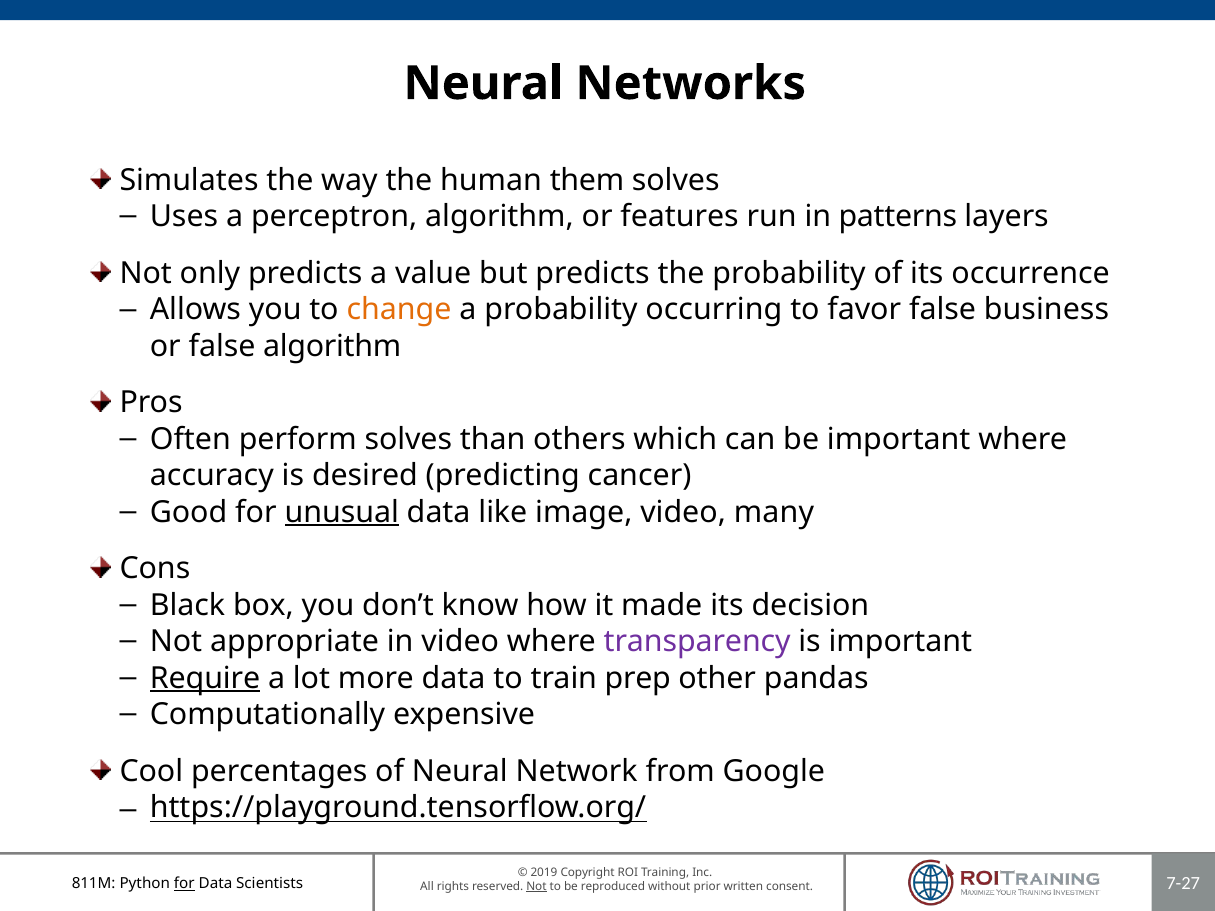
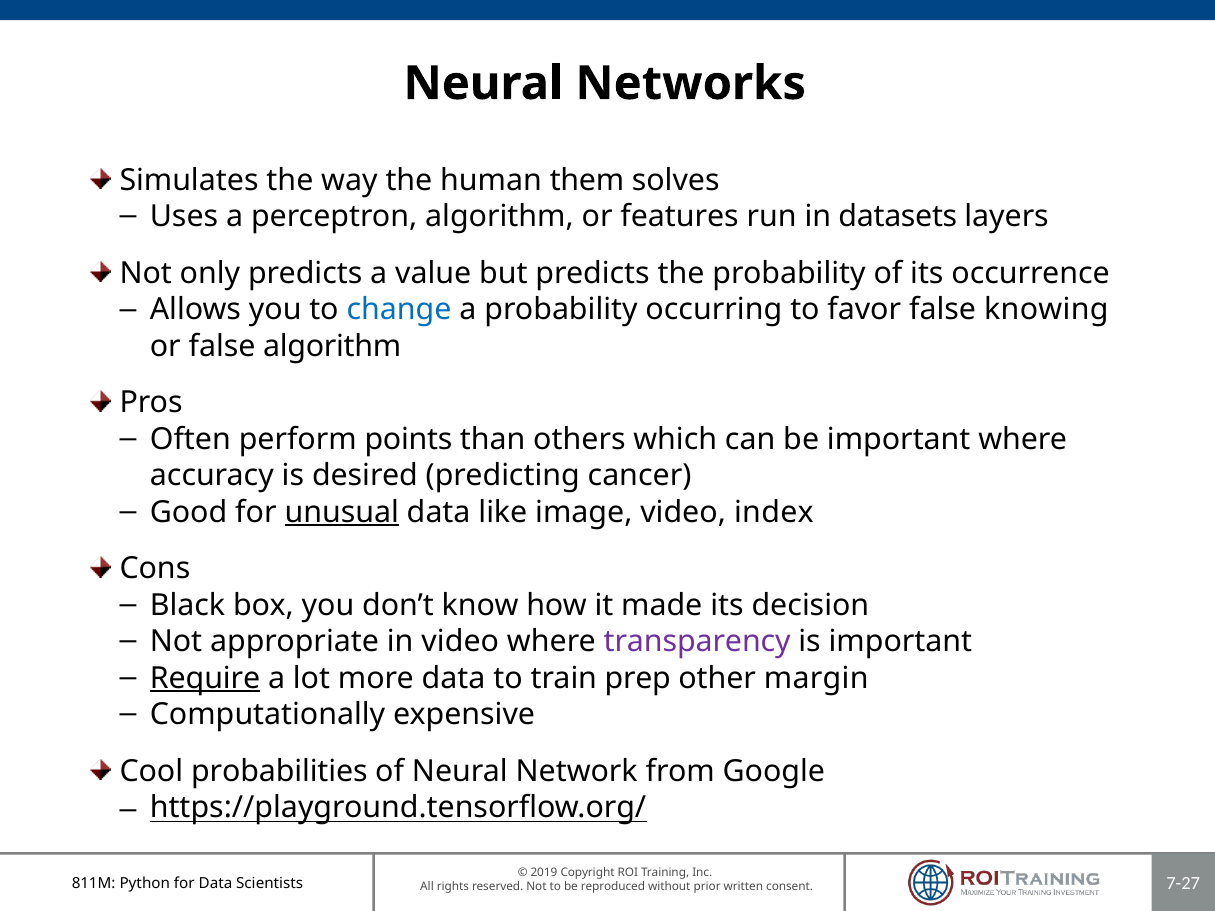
patterns: patterns -> datasets
change colour: orange -> blue
business: business -> knowing
perform solves: solves -> points
many: many -> index
pandas: pandas -> margin
percentages: percentages -> probabilities
for at (184, 884) underline: present -> none
Not at (536, 887) underline: present -> none
